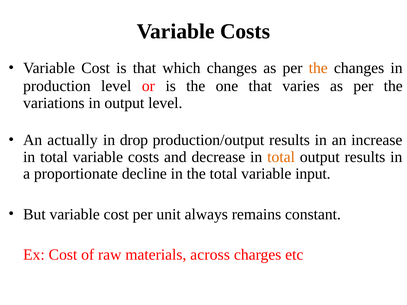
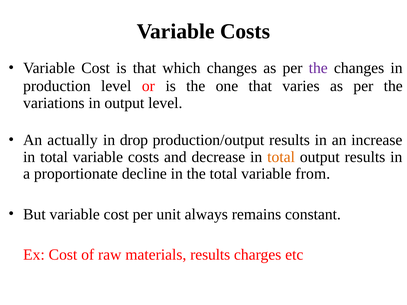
the at (318, 68) colour: orange -> purple
input: input -> from
materials across: across -> results
